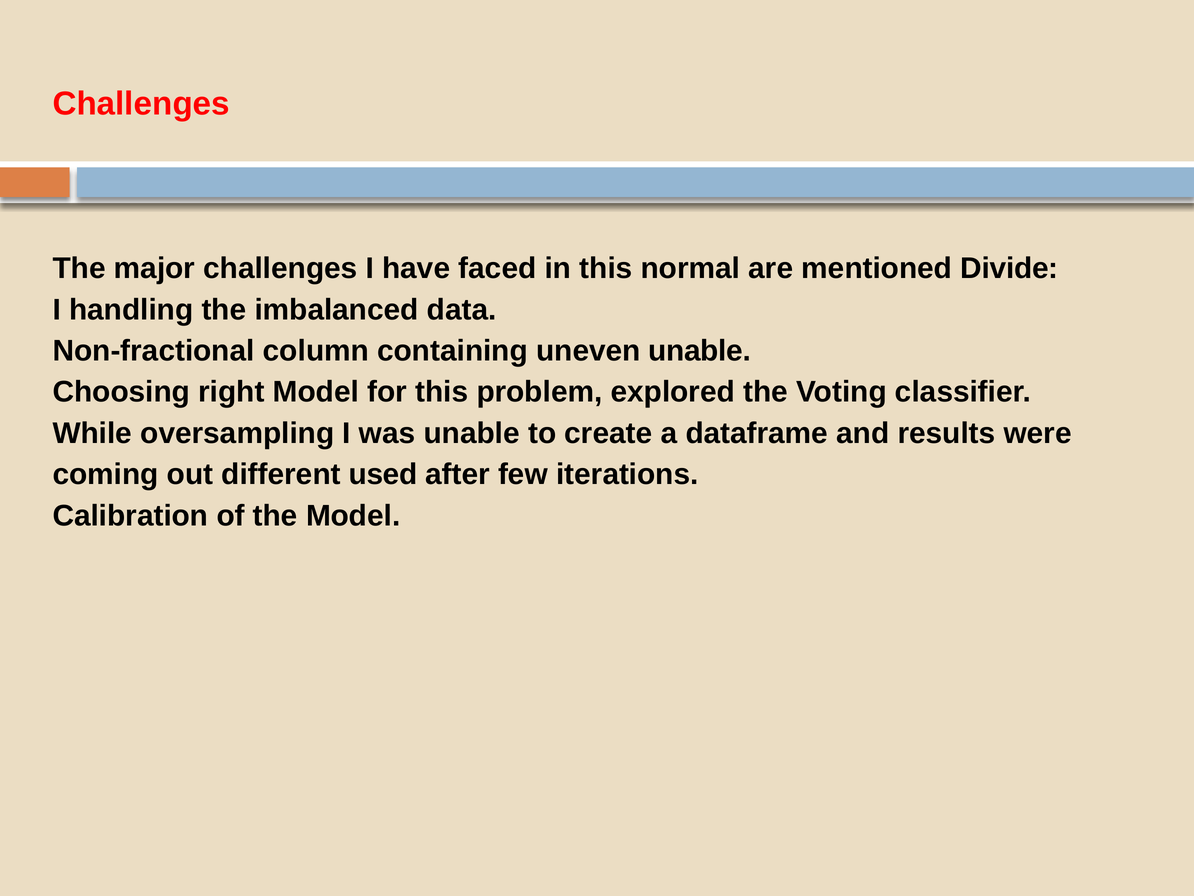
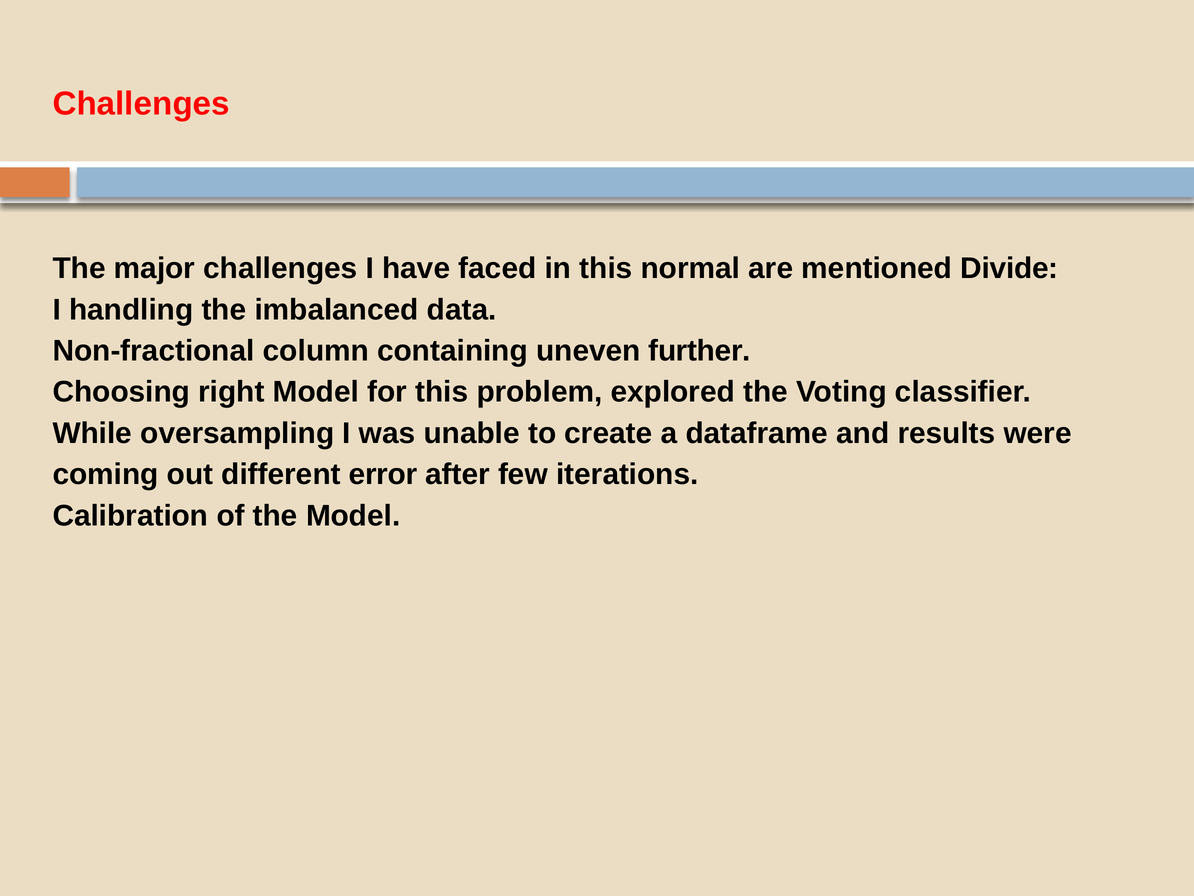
uneven unable: unable -> further
used: used -> error
